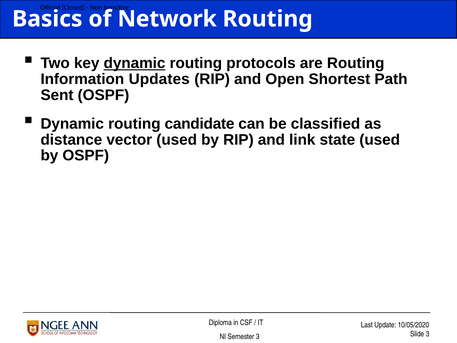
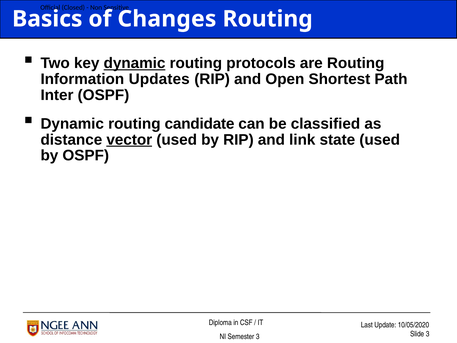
Network: Network -> Changes
Sent: Sent -> Inter
vector underline: none -> present
